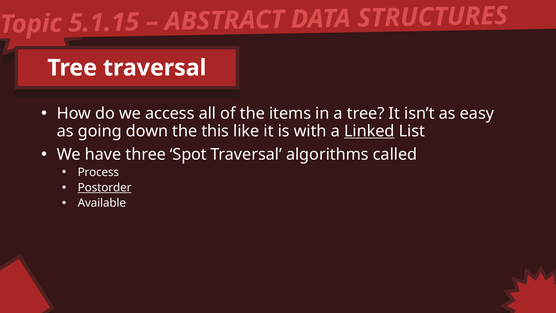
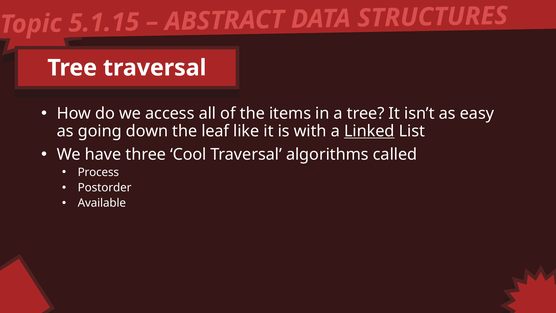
this: this -> leaf
Spot: Spot -> Cool
Postorder underline: present -> none
